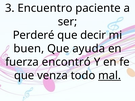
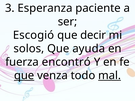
Encuentro: Encuentro -> Esperanza
Perderé: Perderé -> Escogió
buen: buen -> solos
que at (24, 76) underline: none -> present
